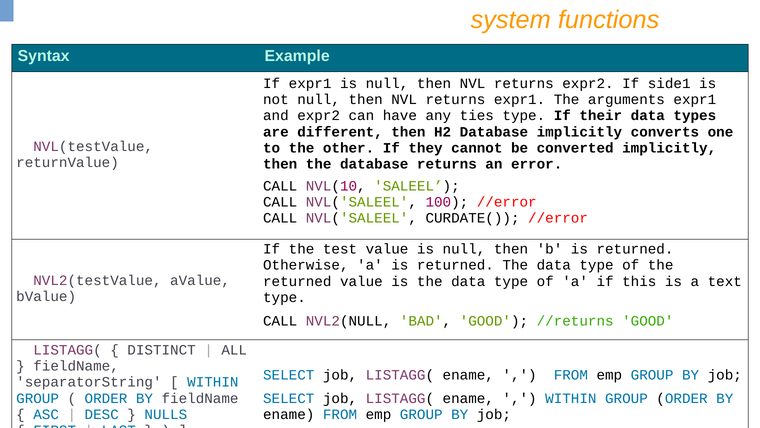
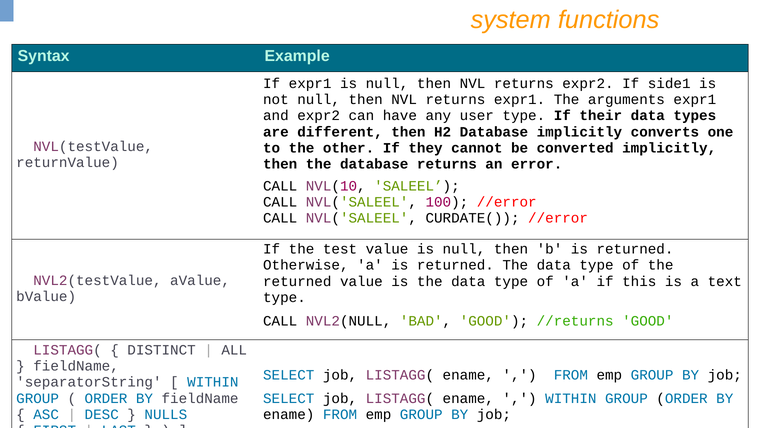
ties: ties -> user
